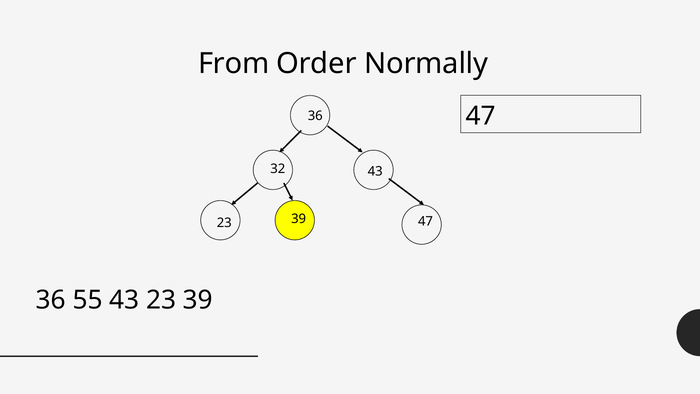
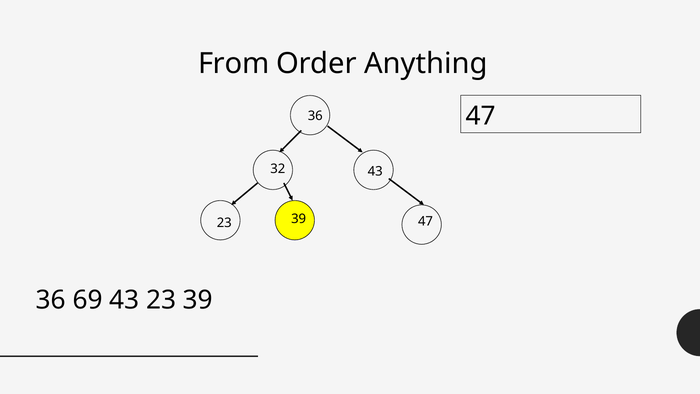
Normally: Normally -> Anything
55: 55 -> 69
